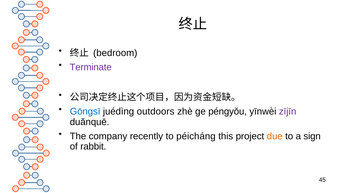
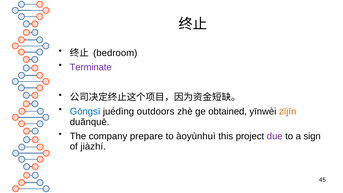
péngyǒu: péngyǒu -> obtained
zījīn colour: purple -> orange
recently: recently -> prepare
péicháng: péicháng -> àoyùnhuì
due colour: orange -> purple
rabbit: rabbit -> jiàzhí
